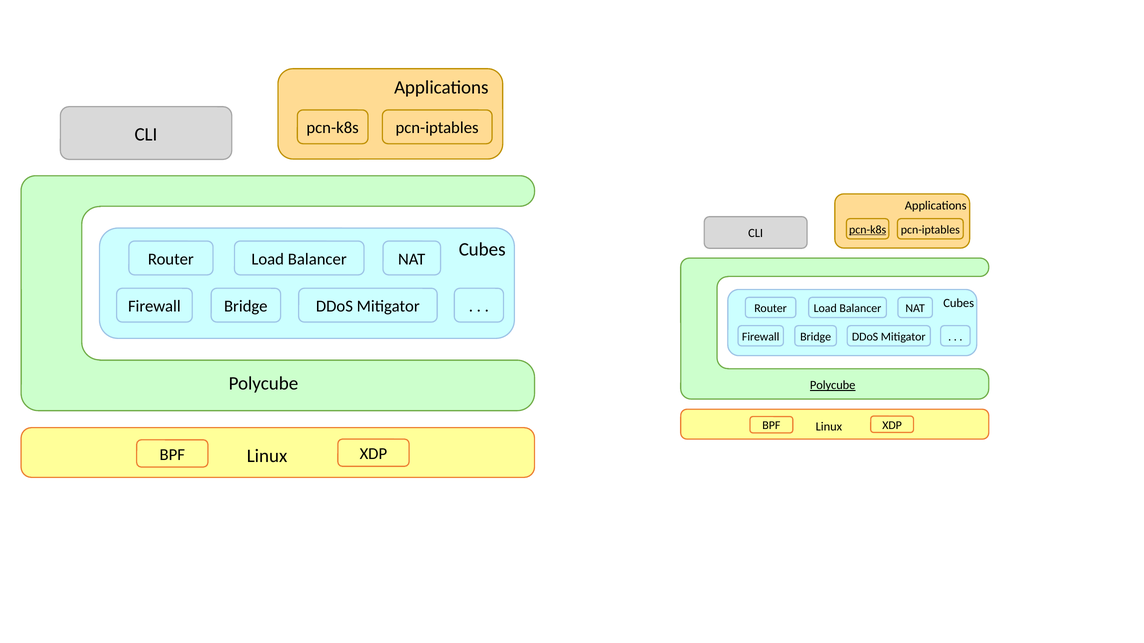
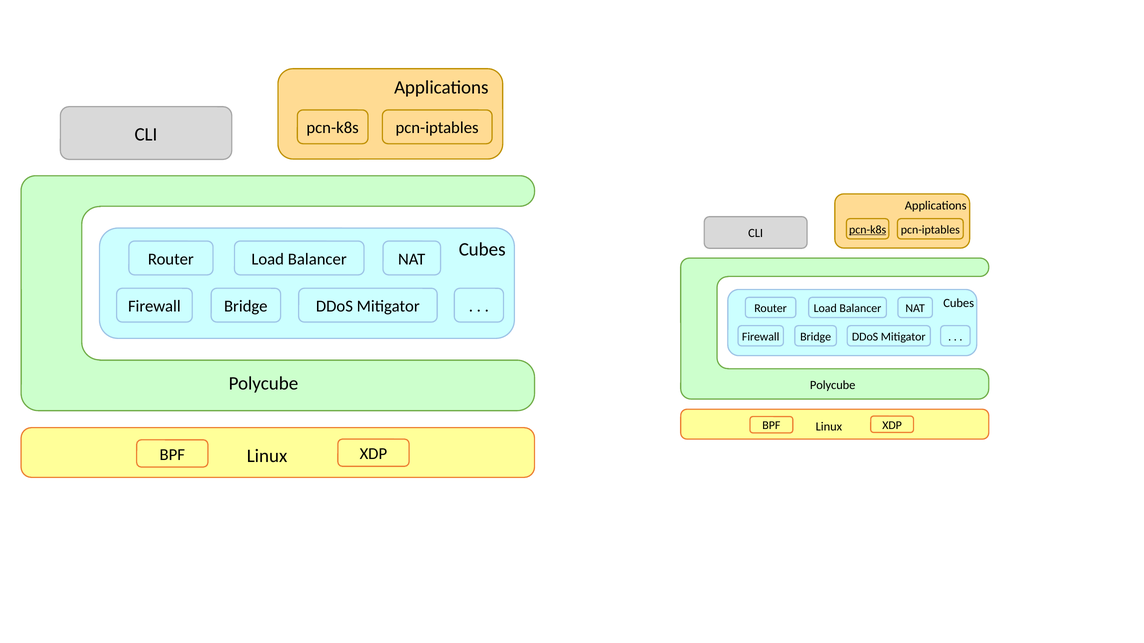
Polycube at (833, 385) underline: present -> none
